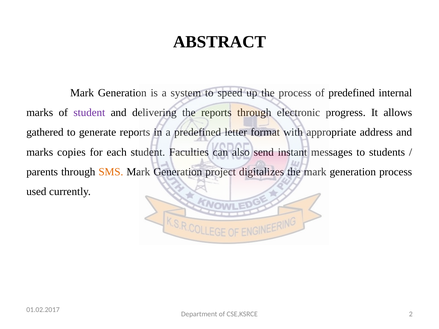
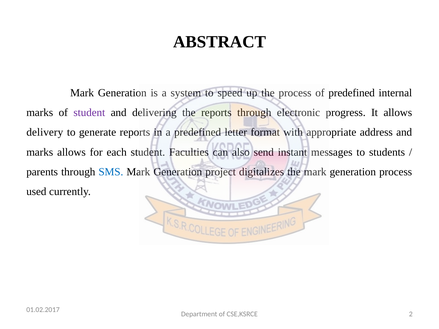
gathered: gathered -> delivery
marks copies: copies -> allows
SMS colour: orange -> blue
